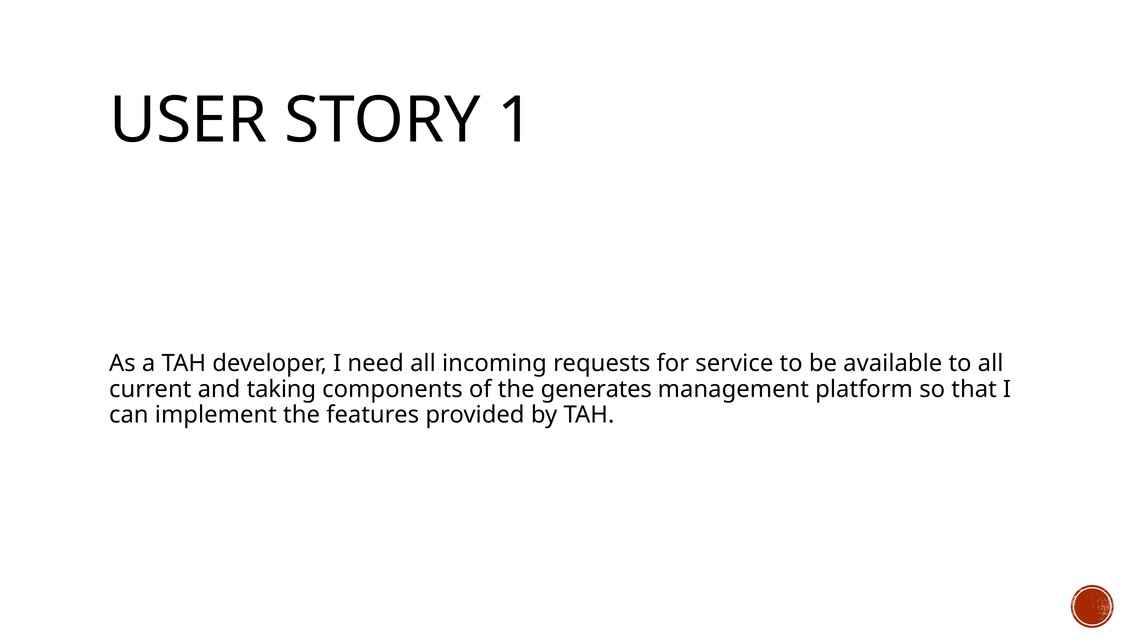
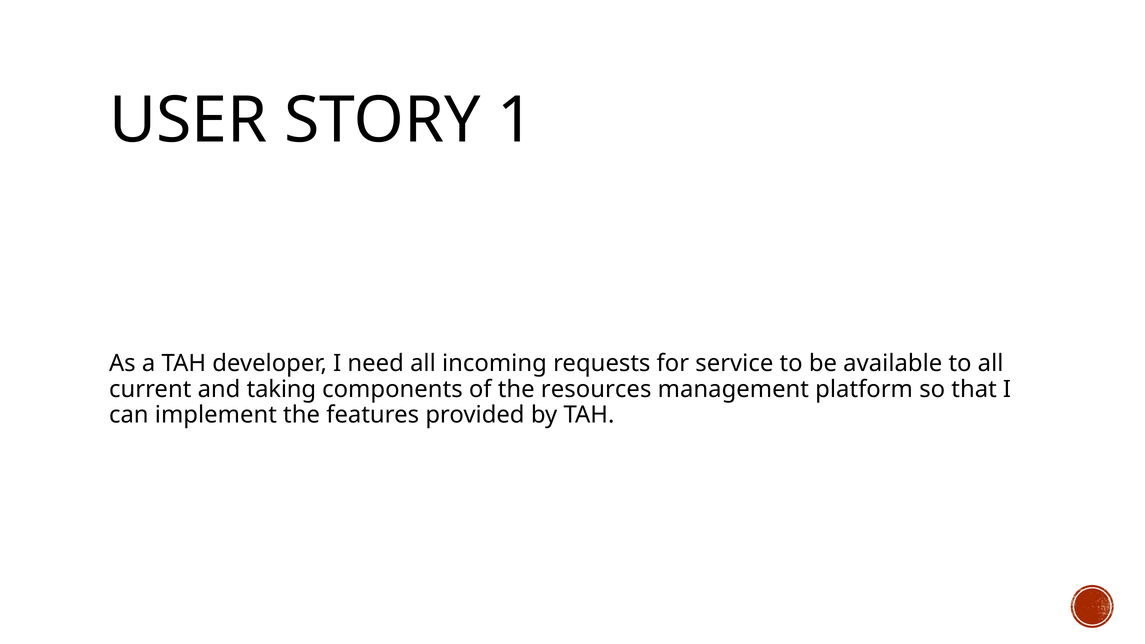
generates: generates -> resources
